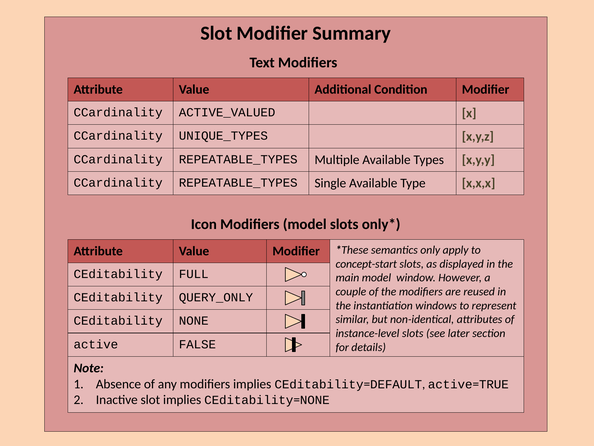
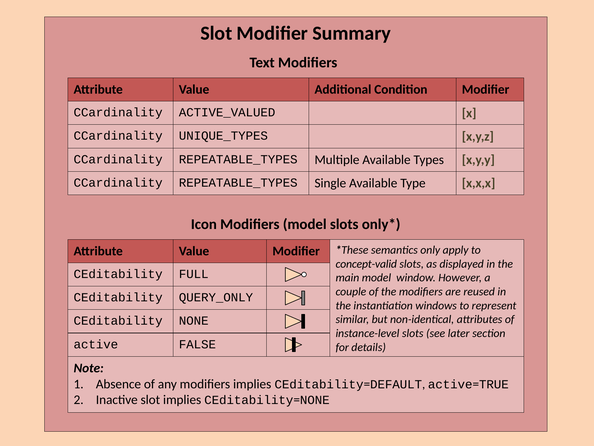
concept-start: concept-start -> concept-valid
